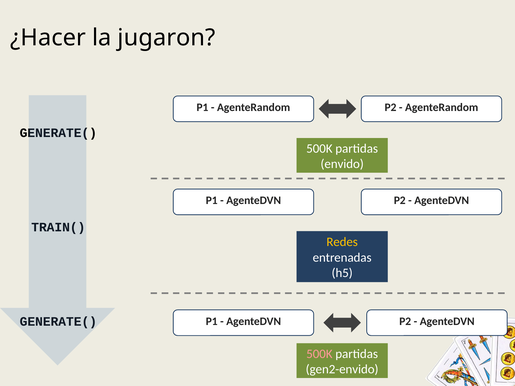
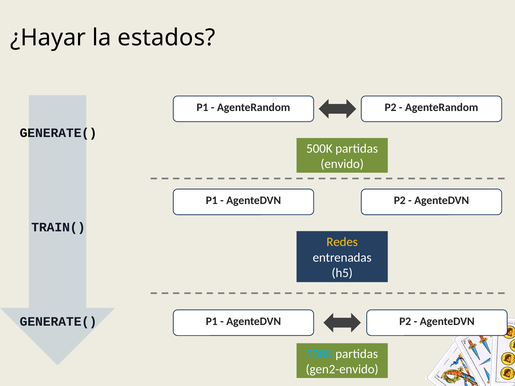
¿Hacer: ¿Hacer -> ¿Hayar
jugaron: jugaron -> estados
500K at (319, 354) colour: pink -> light blue
